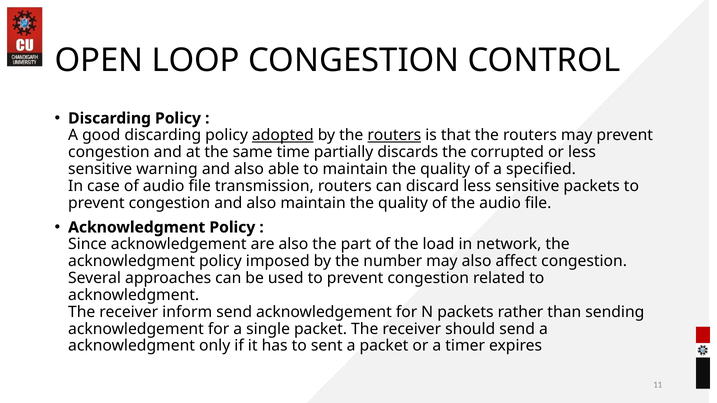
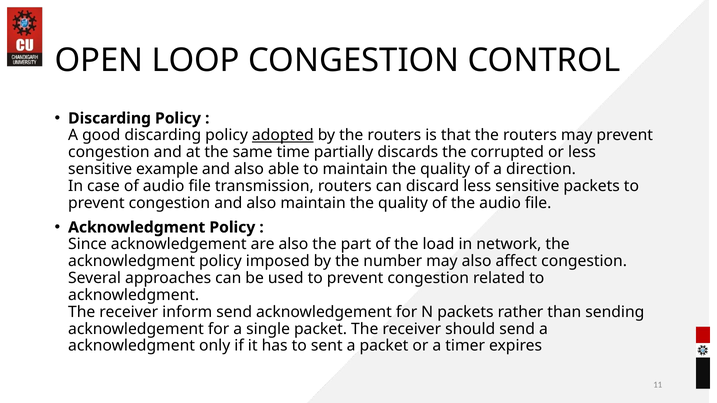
routers at (394, 135) underline: present -> none
warning: warning -> example
specified: specified -> direction
